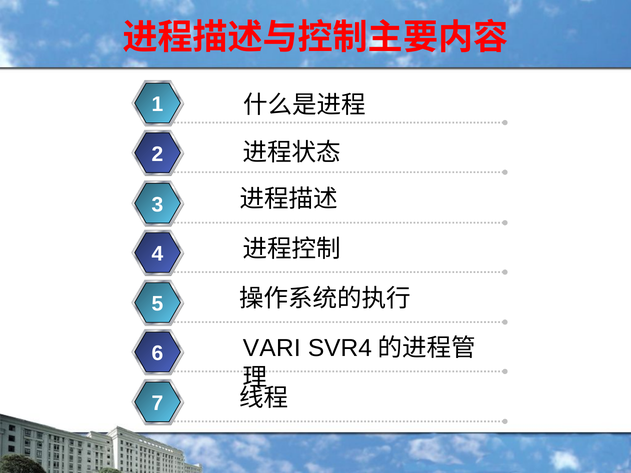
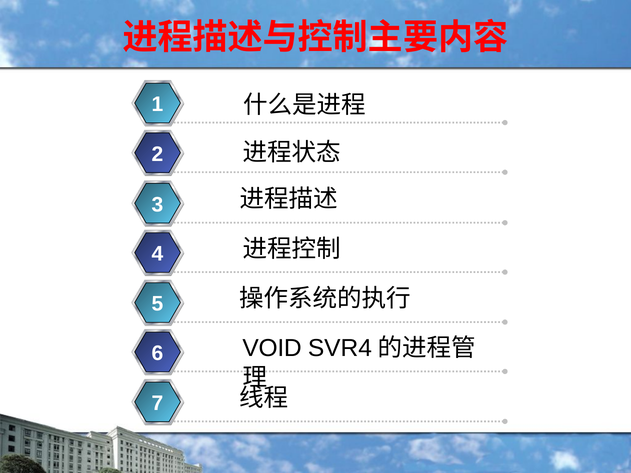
VARI: VARI -> VOID
